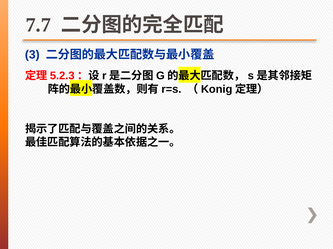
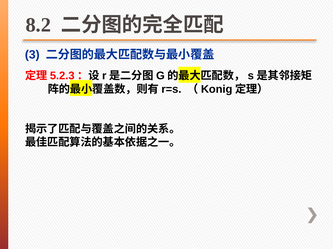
7.7: 7.7 -> 8.2
